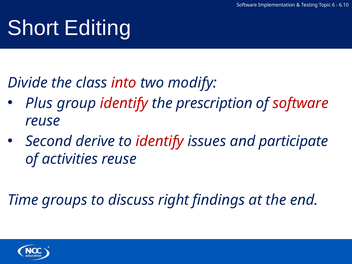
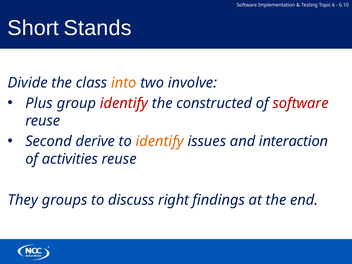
Editing: Editing -> Stands
into colour: red -> orange
modify: modify -> involve
prescription: prescription -> constructed
identify at (160, 141) colour: red -> orange
participate: participate -> interaction
Time: Time -> They
